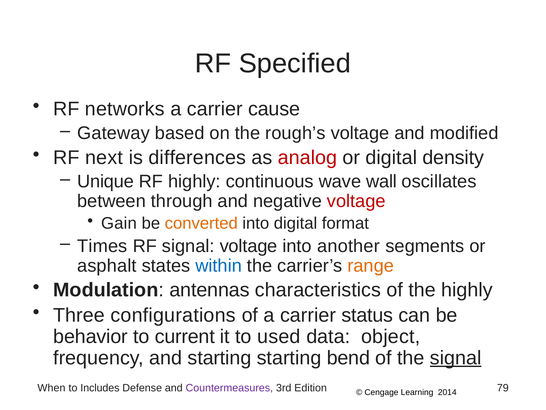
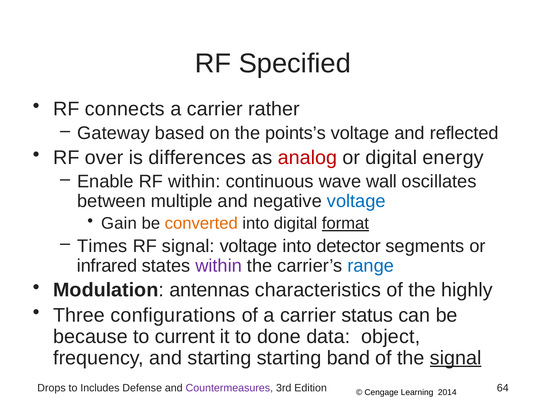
networks: networks -> connects
cause: cause -> rather
rough’s: rough’s -> points’s
modified: modified -> reflected
next: next -> over
density: density -> energy
Unique: Unique -> Enable
RF highly: highly -> within
through: through -> multiple
voltage at (356, 201) colour: red -> blue
format underline: none -> present
another: another -> detector
asphalt: asphalt -> infrared
within at (219, 265) colour: blue -> purple
range colour: orange -> blue
behavior: behavior -> because
used: used -> done
bend: bend -> band
When: When -> Drops
79: 79 -> 64
